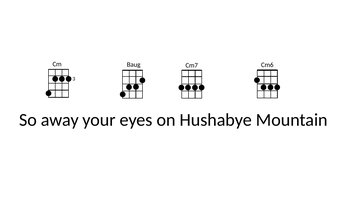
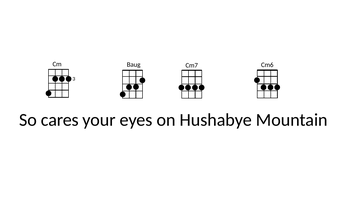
away: away -> cares
